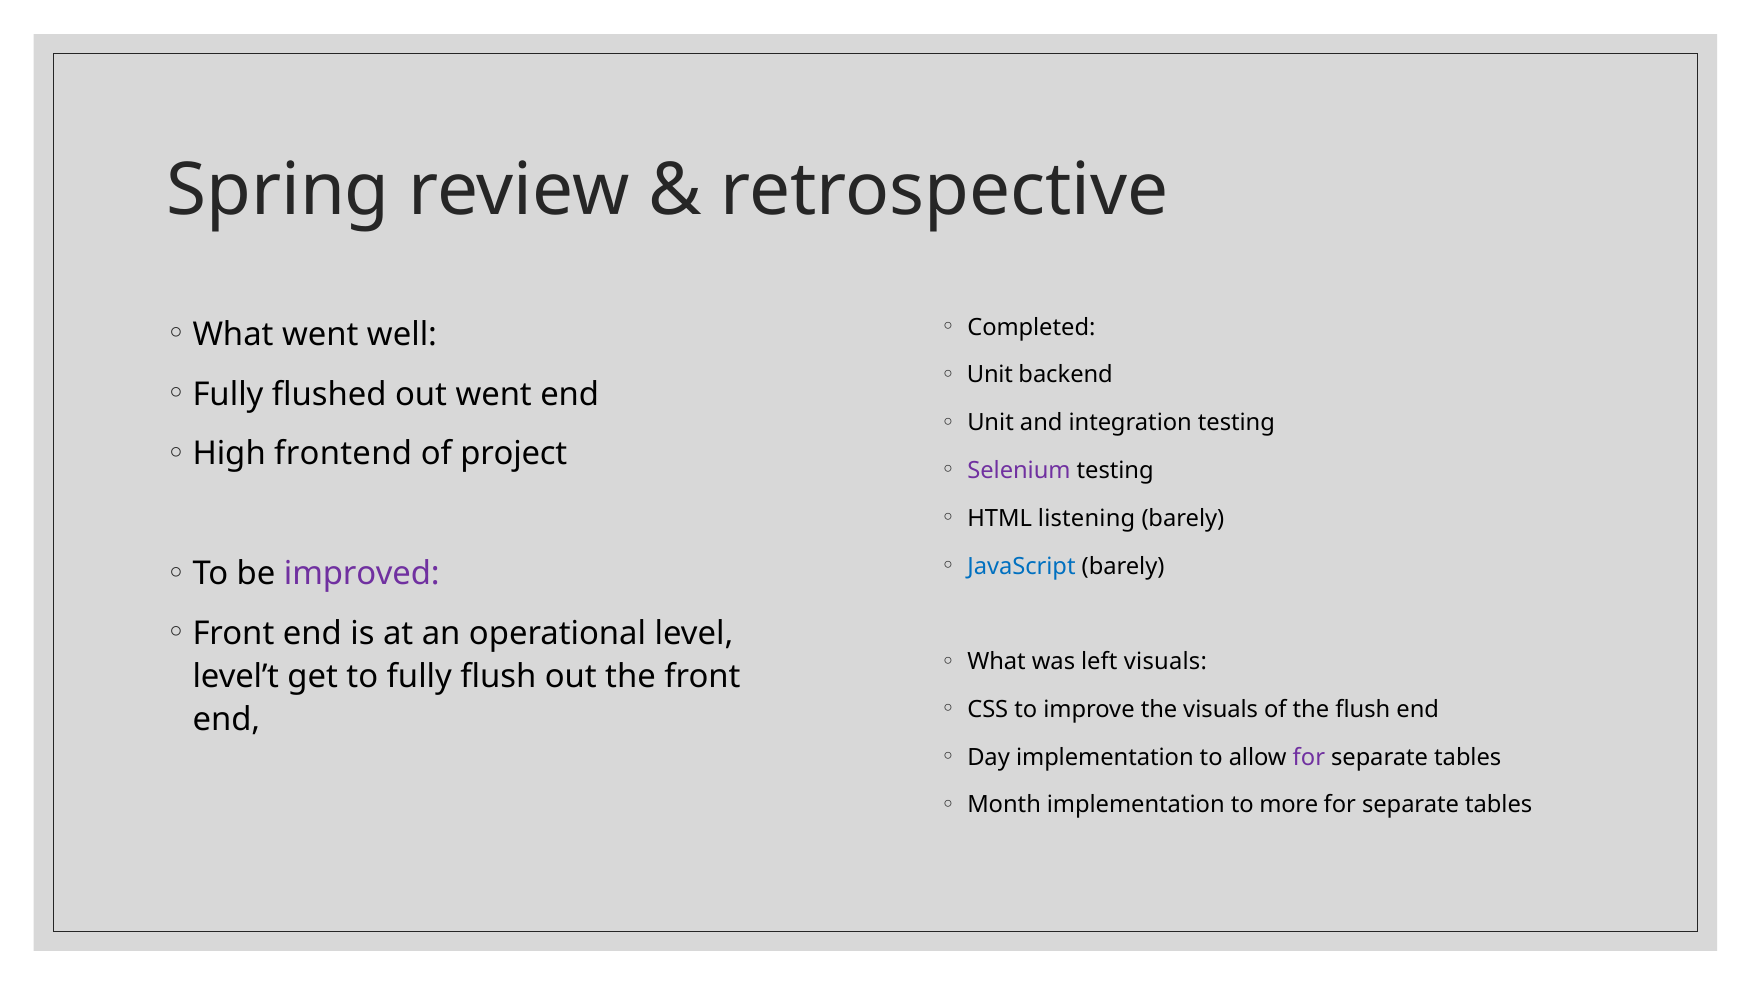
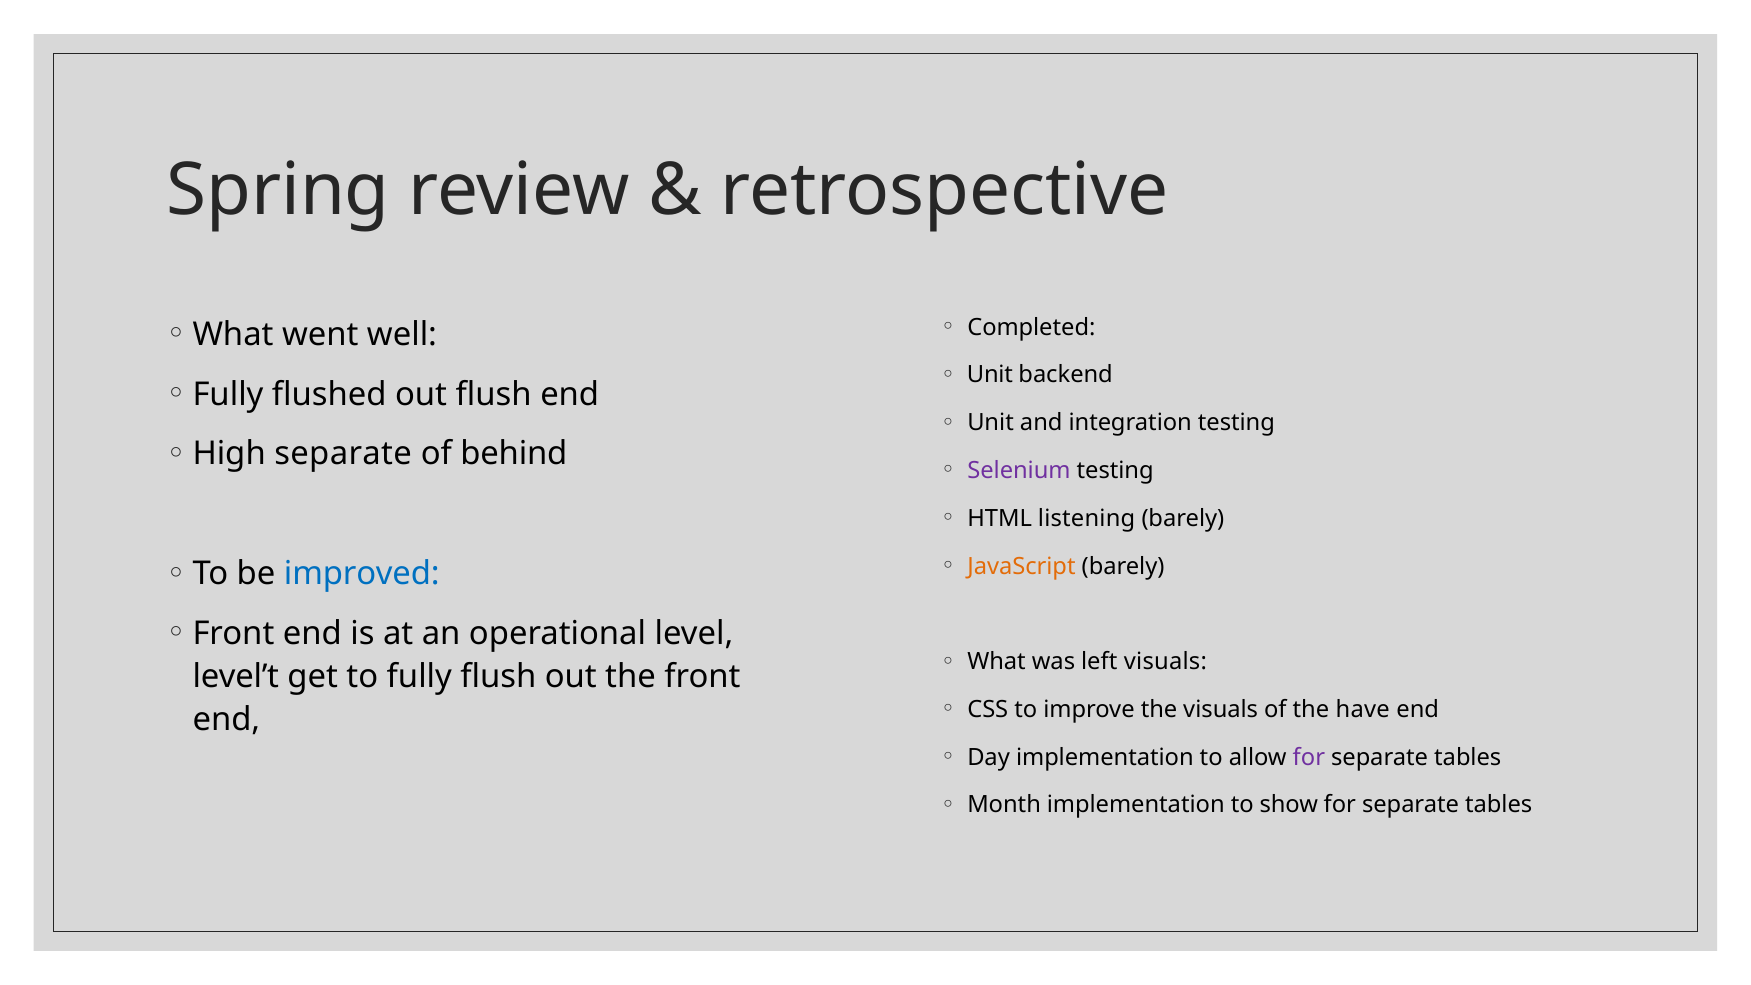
out went: went -> flush
High frontend: frontend -> separate
project: project -> behind
JavaScript colour: blue -> orange
improved colour: purple -> blue
the flush: flush -> have
more: more -> show
